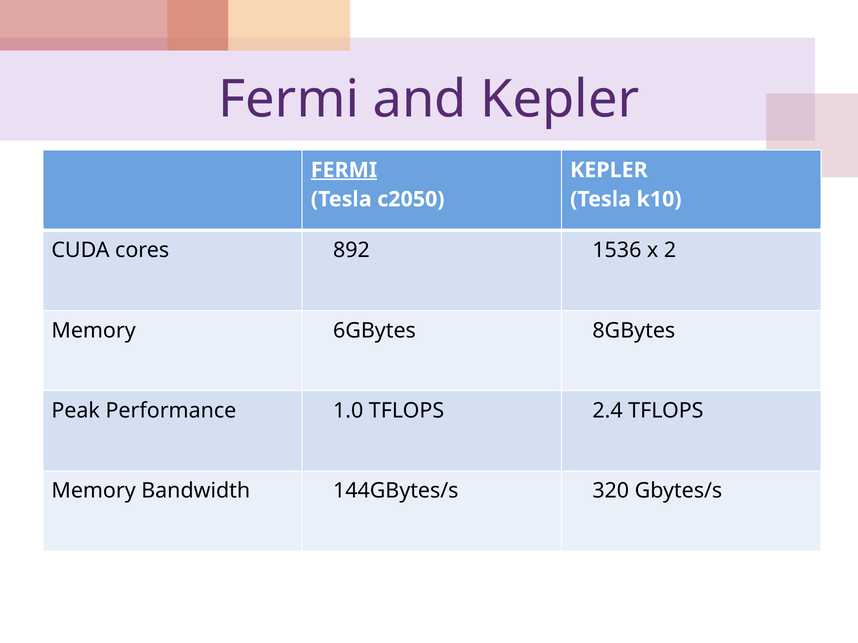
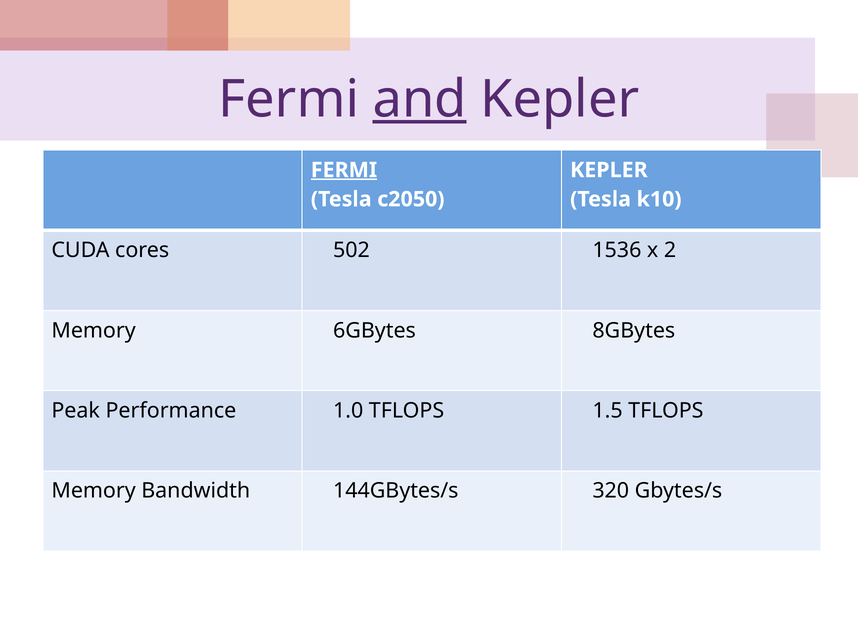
and underline: none -> present
892: 892 -> 502
2.4: 2.4 -> 1.5
